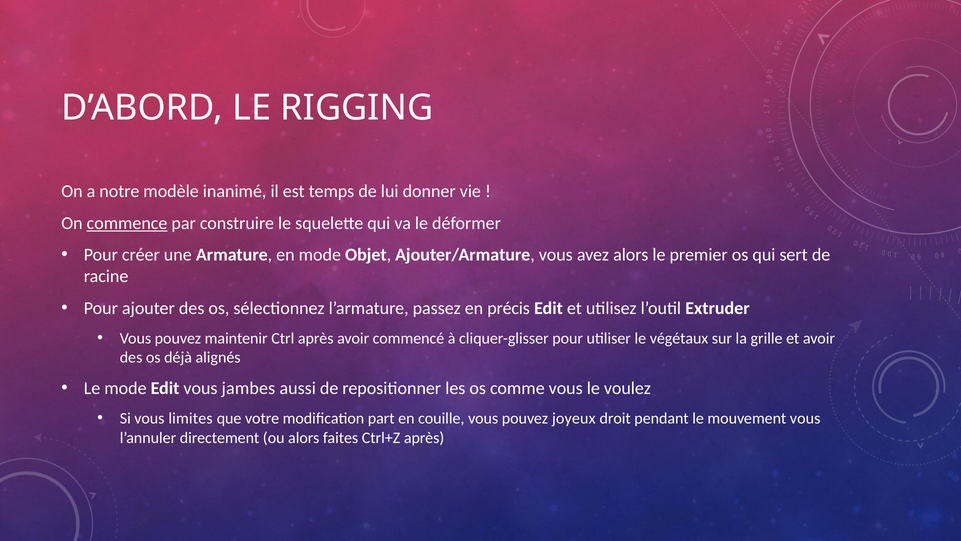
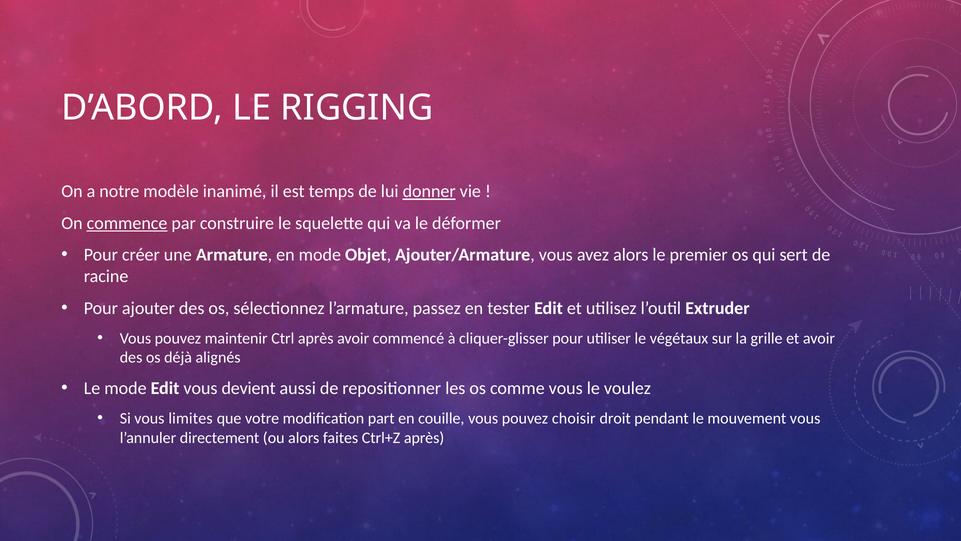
donner underline: none -> present
précis: précis -> tester
jambes: jambes -> devient
joyeux: joyeux -> choisir
